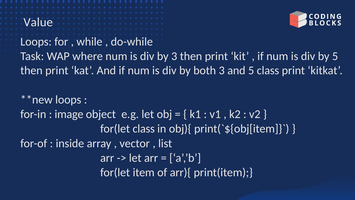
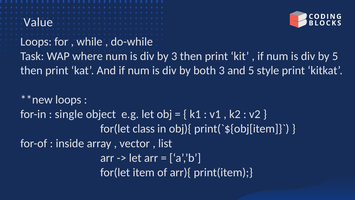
5 class: class -> style
image: image -> single
